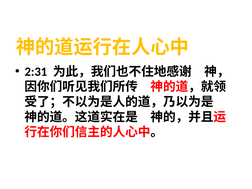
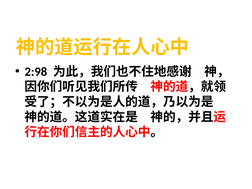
2:31: 2:31 -> 2:98
